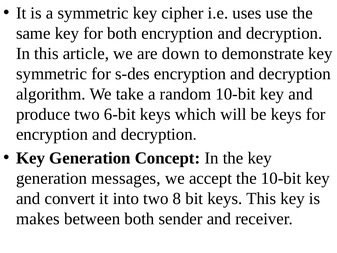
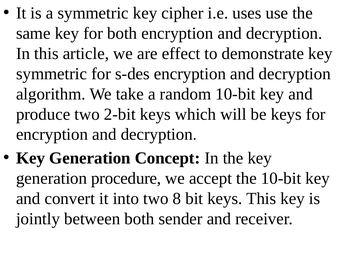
down: down -> effect
6-bit: 6-bit -> 2-bit
messages: messages -> procedure
makes: makes -> jointly
